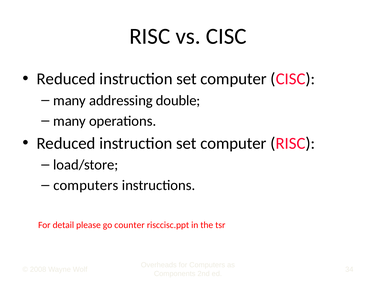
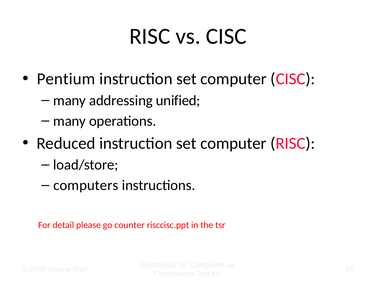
Reduced at (66, 79): Reduced -> Pentium
double: double -> unified
